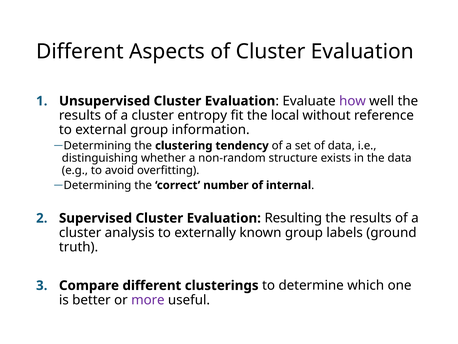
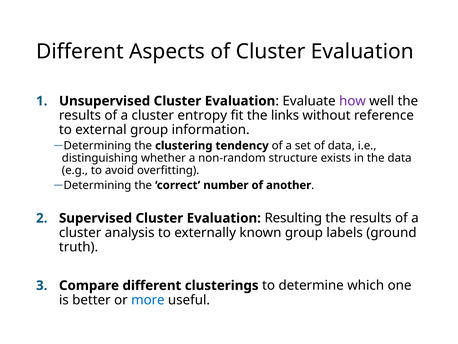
local: local -> links
internal: internal -> another
more colour: purple -> blue
